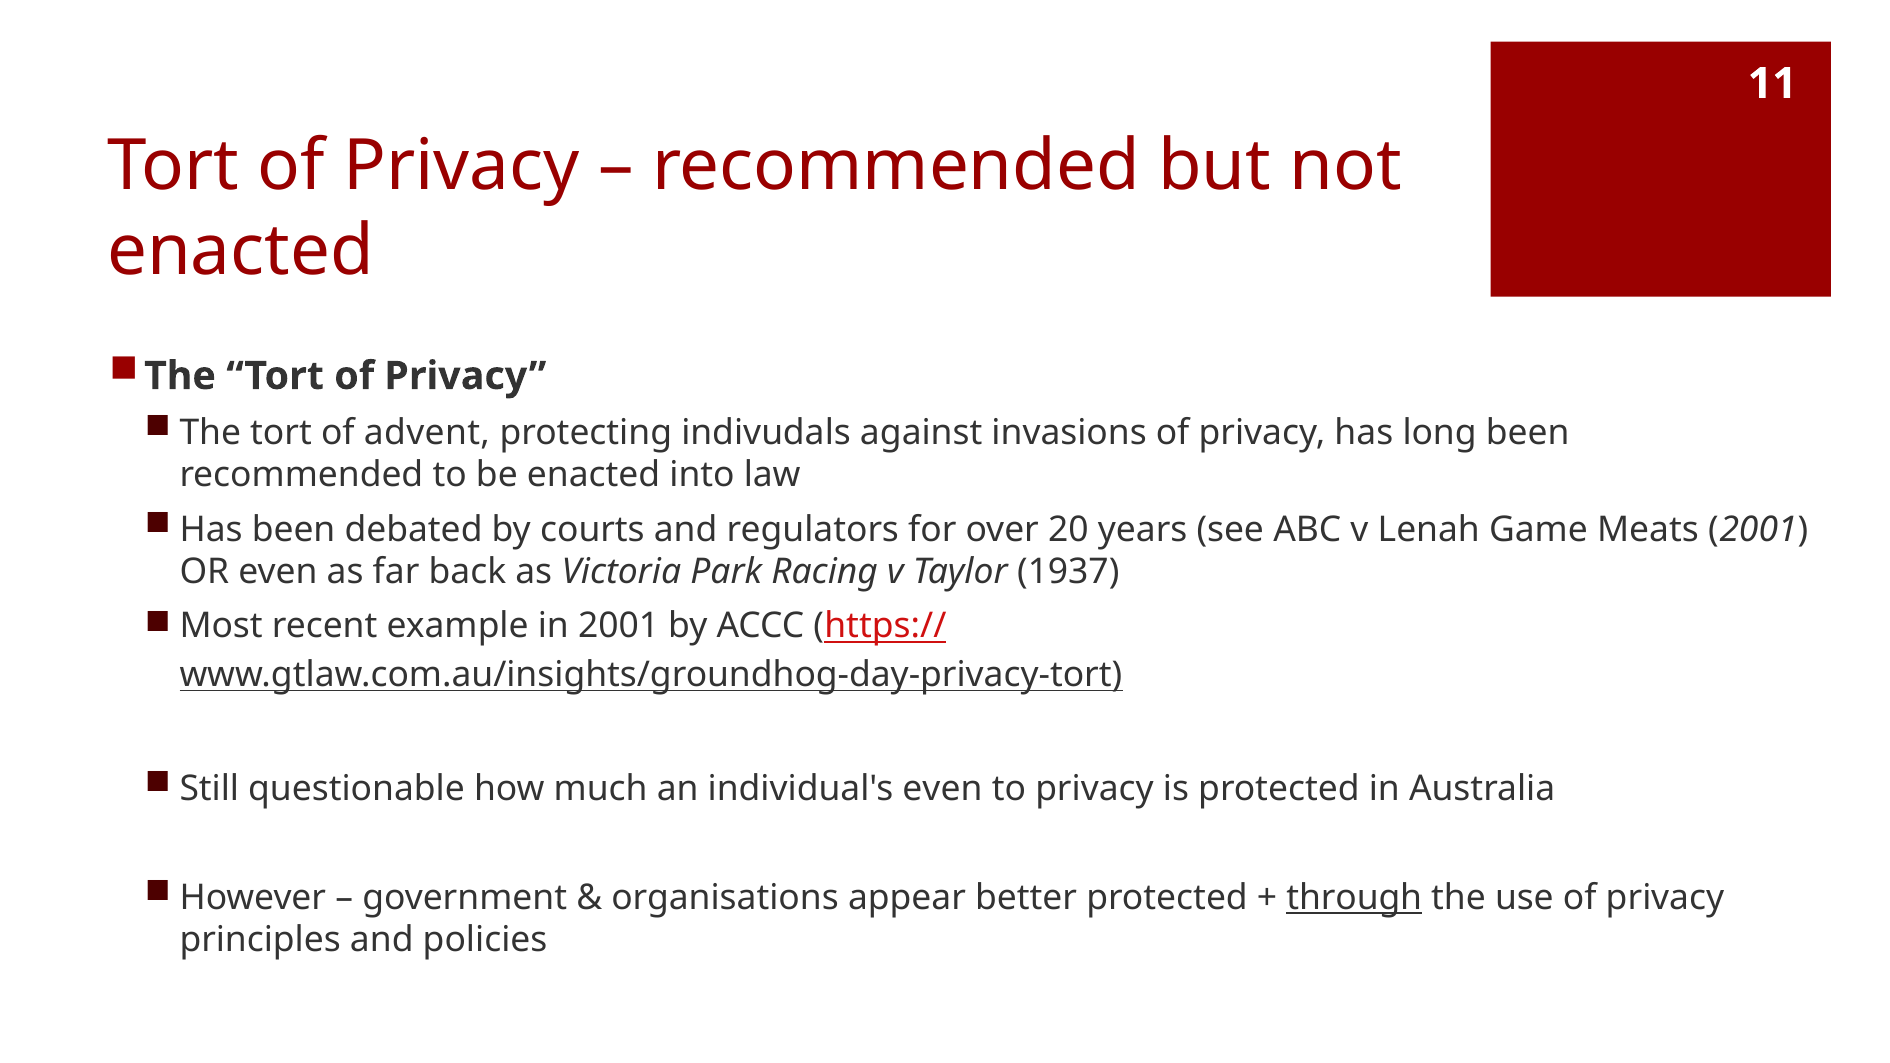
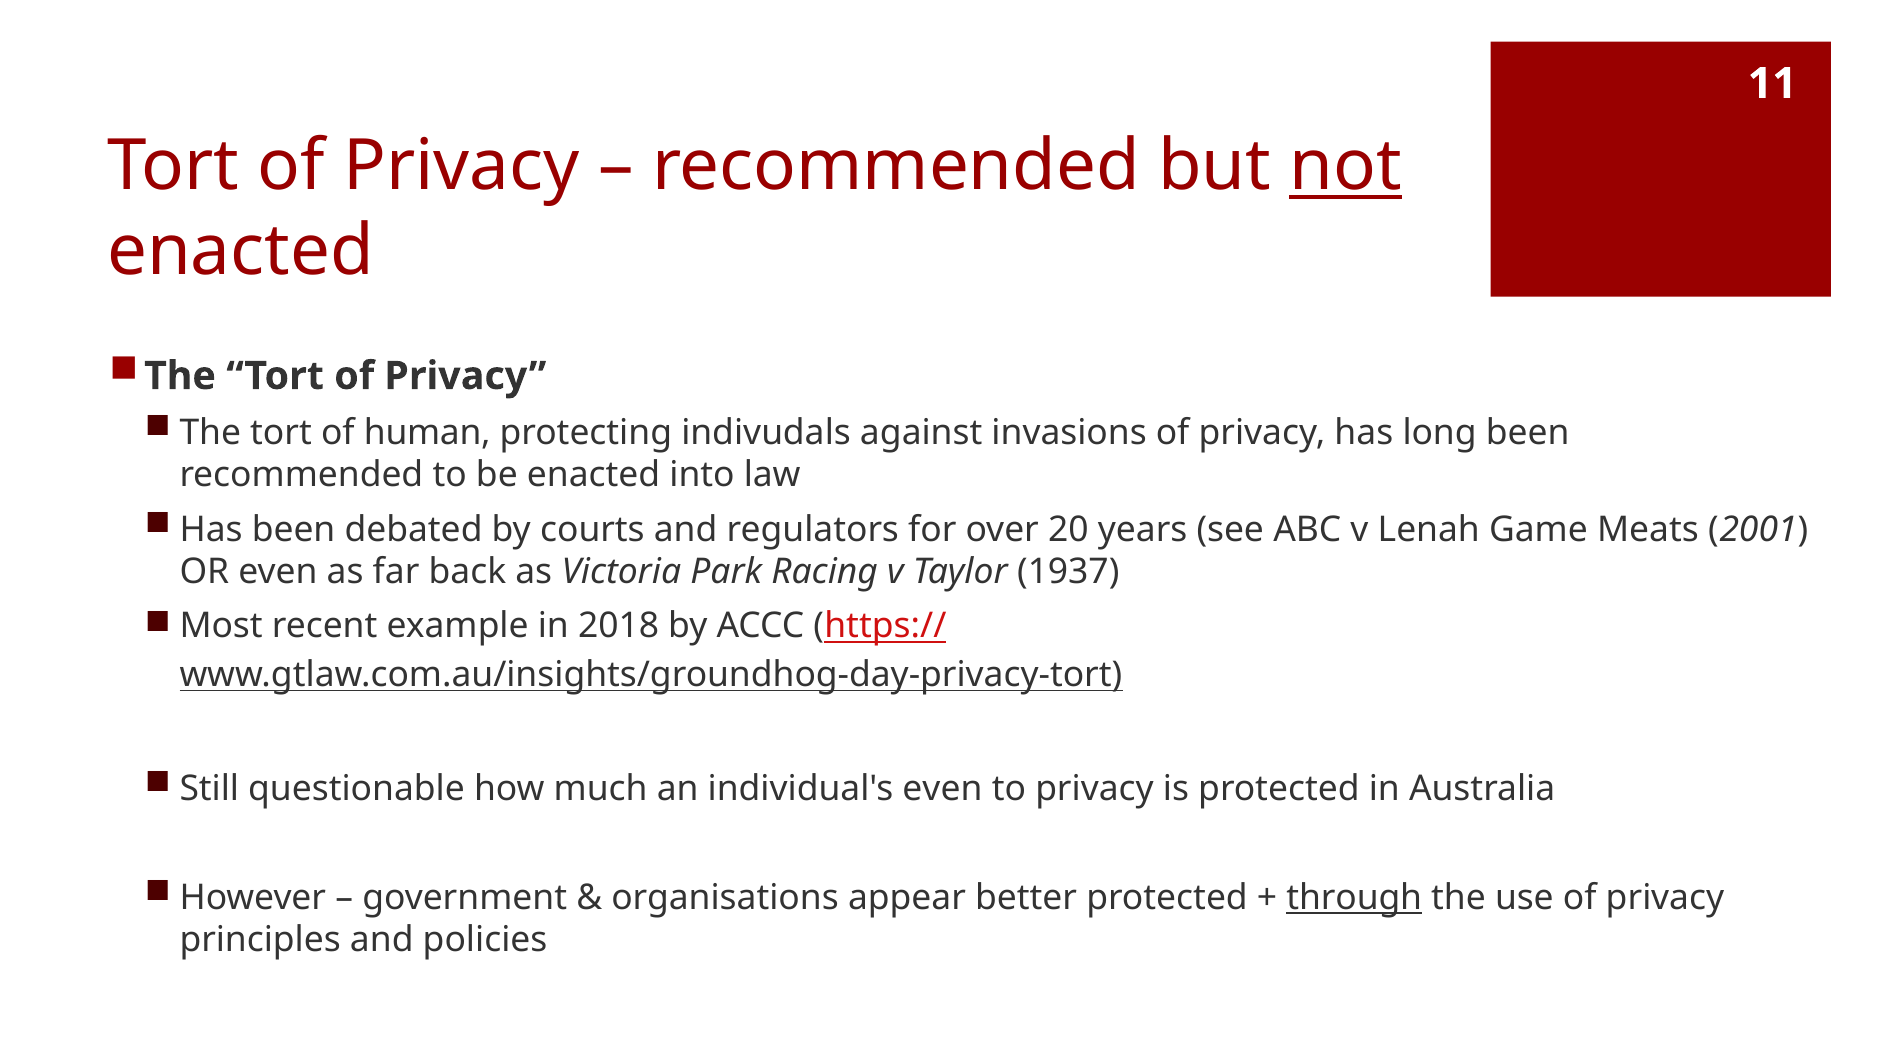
not underline: none -> present
advent: advent -> human
in 2001: 2001 -> 2018
